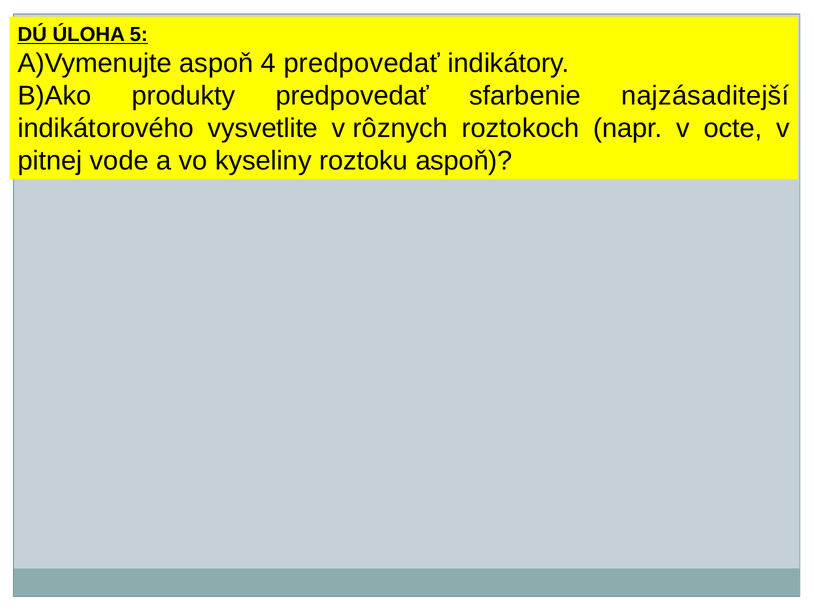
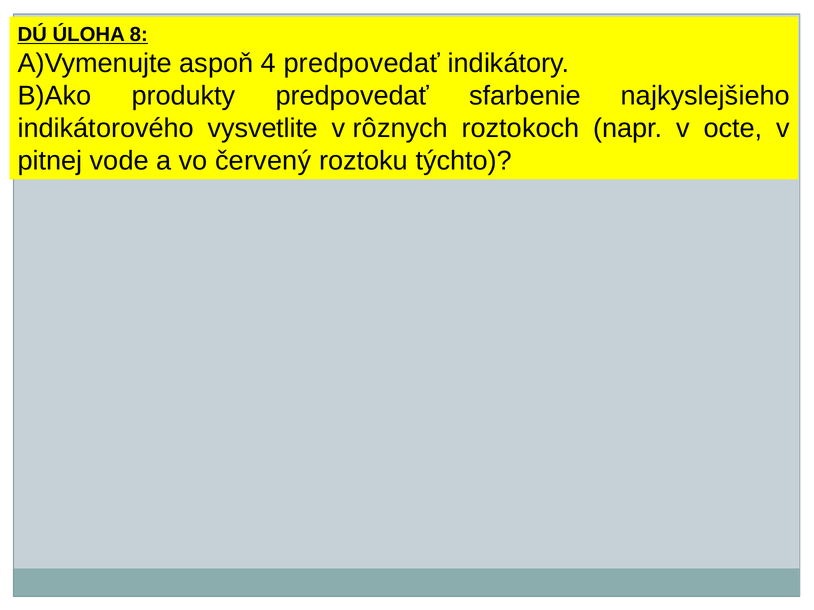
5: 5 -> 8
najzásaditejší: najzásaditejší -> najkyslejšieho
kyseliny: kyseliny -> červený
roztoku aspoň: aspoň -> týchto
